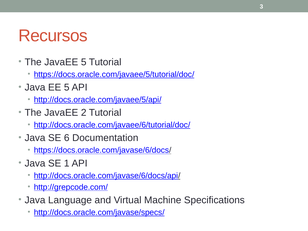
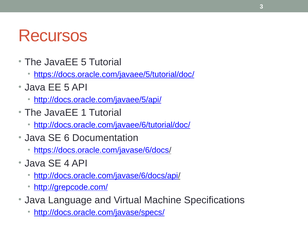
2: 2 -> 1
1: 1 -> 4
